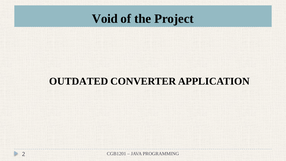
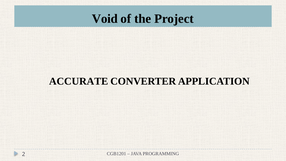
OUTDATED: OUTDATED -> ACCURATE
